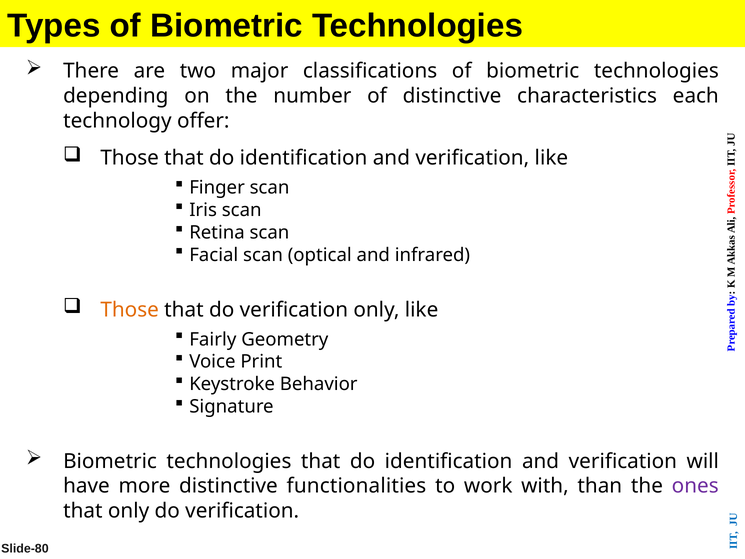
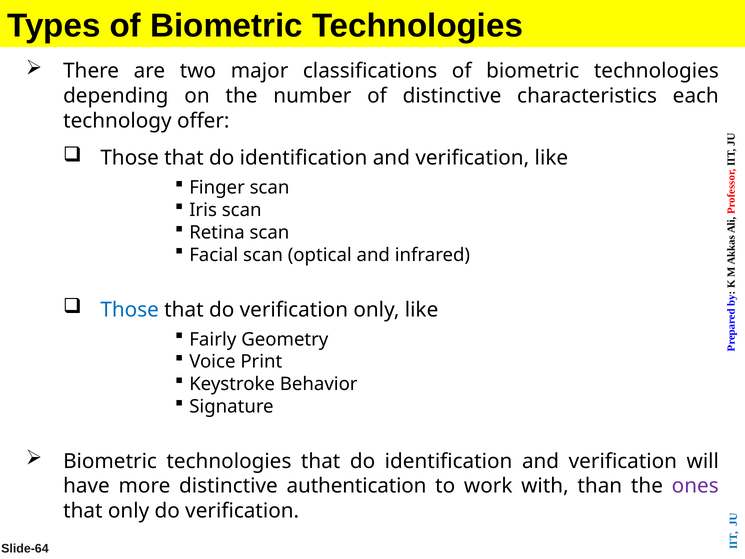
Those at (130, 310) colour: orange -> blue
functionalities: functionalities -> authentication
Slide-80: Slide-80 -> Slide-64
